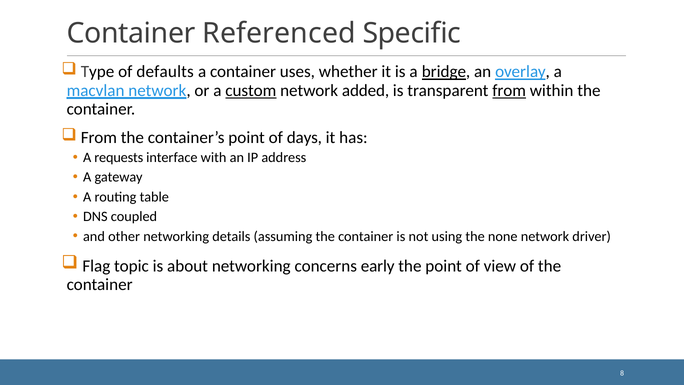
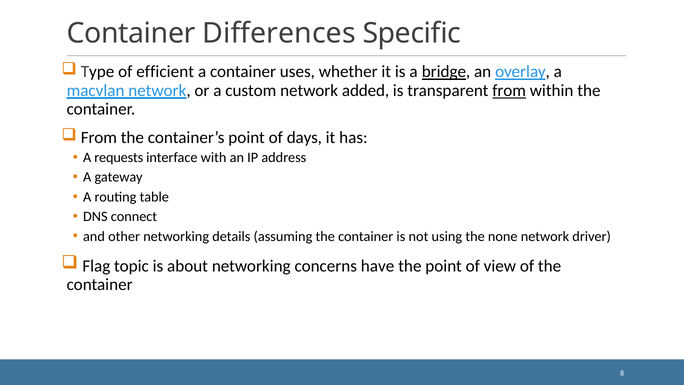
Referenced: Referenced -> Differences
defaults: defaults -> efficient
custom underline: present -> none
coupled: coupled -> connect
early: early -> have
